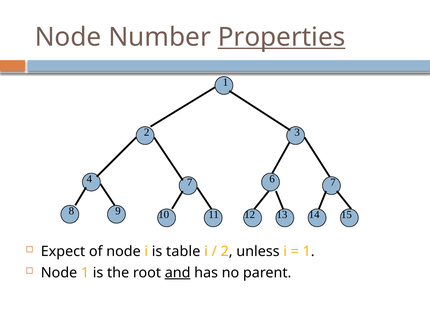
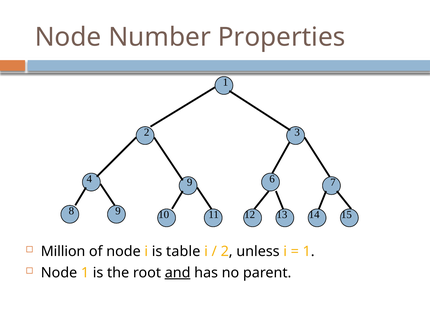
Properties underline: present -> none
4 7: 7 -> 9
Expect: Expect -> Million
